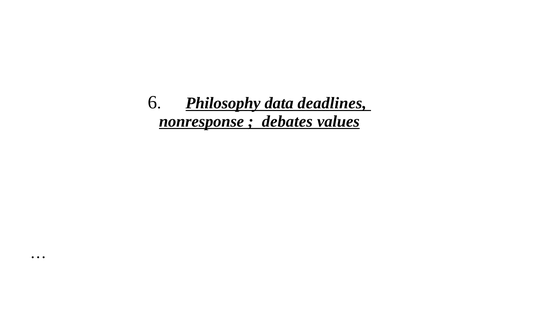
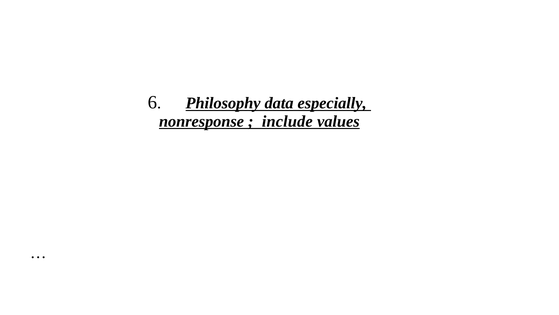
deadlines: deadlines -> especially
debates: debates -> include
